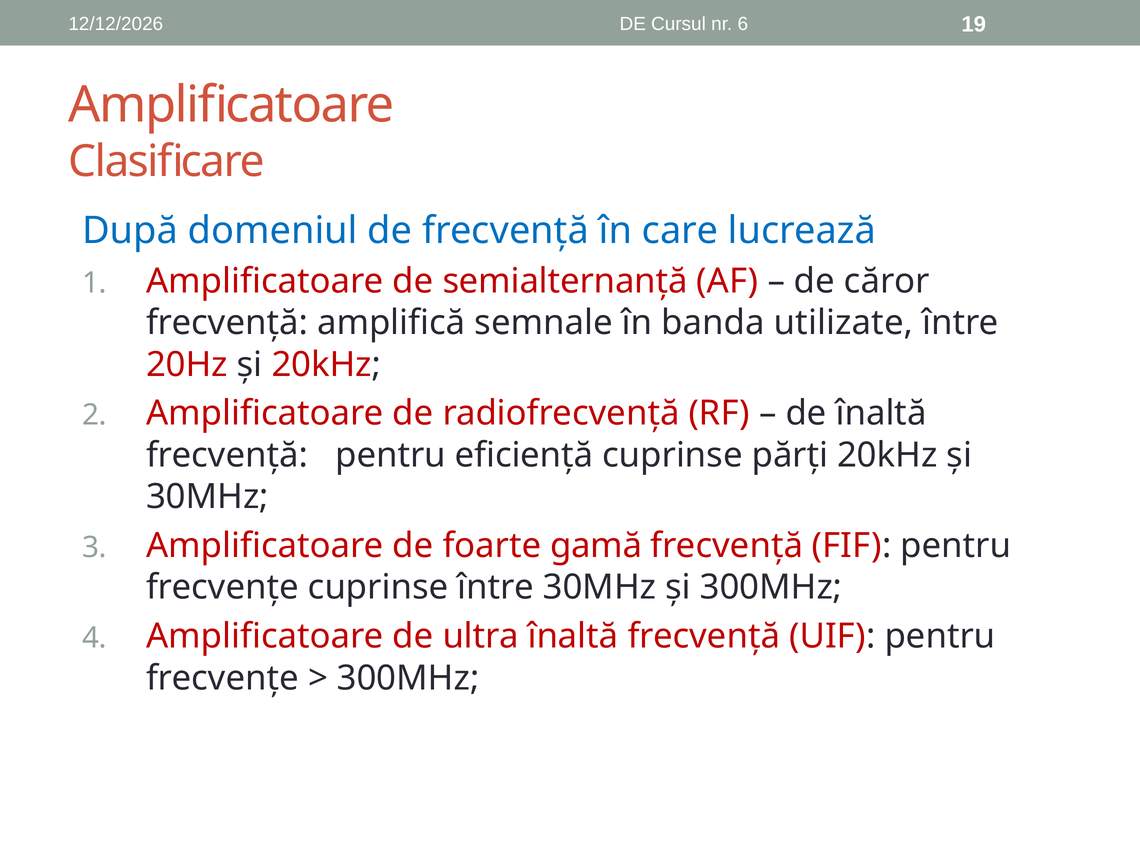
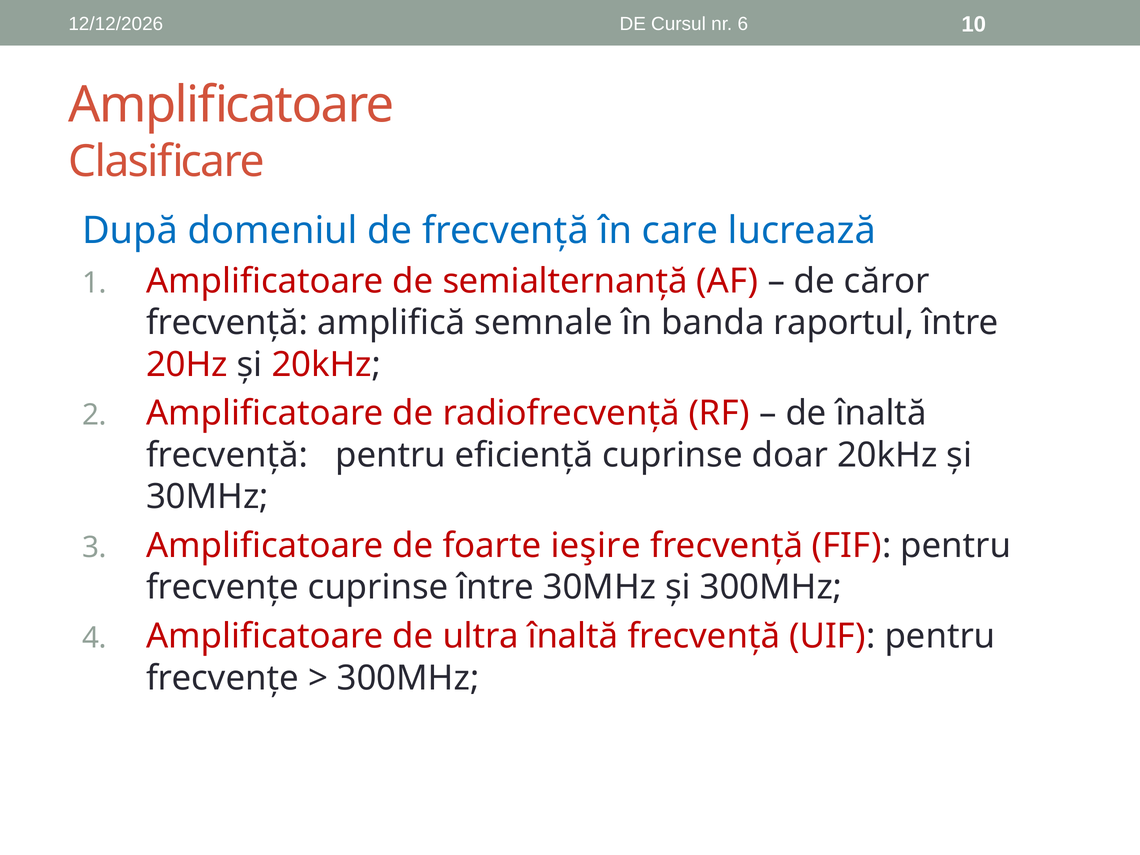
19: 19 -> 10
utilizate: utilizate -> raportul
părți: părți -> doar
gamă: gamă -> ieşire
